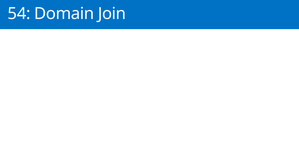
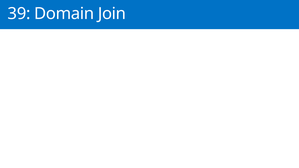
54: 54 -> 39
